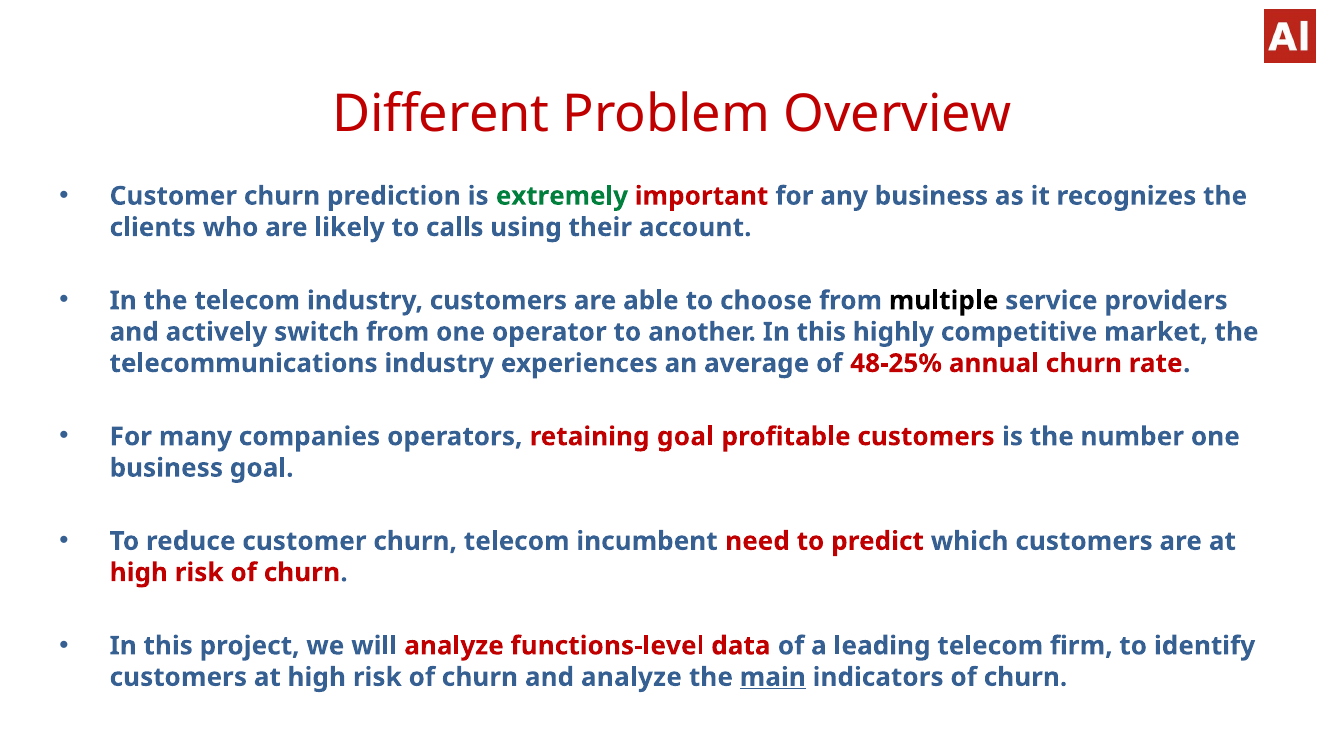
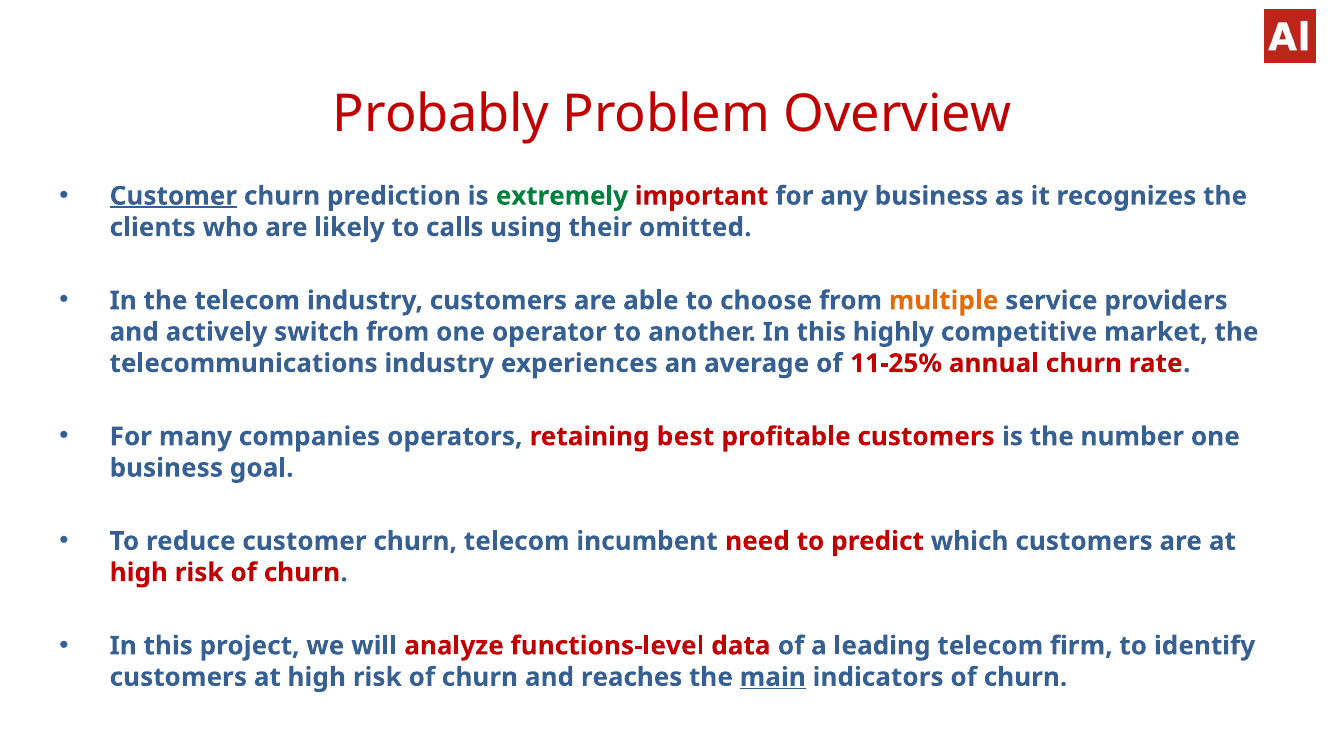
Different: Different -> Probably
Customer at (173, 196) underline: none -> present
account: account -> omitted
multiple colour: black -> orange
48-25%: 48-25% -> 11-25%
retaining goal: goal -> best
and analyze: analyze -> reaches
